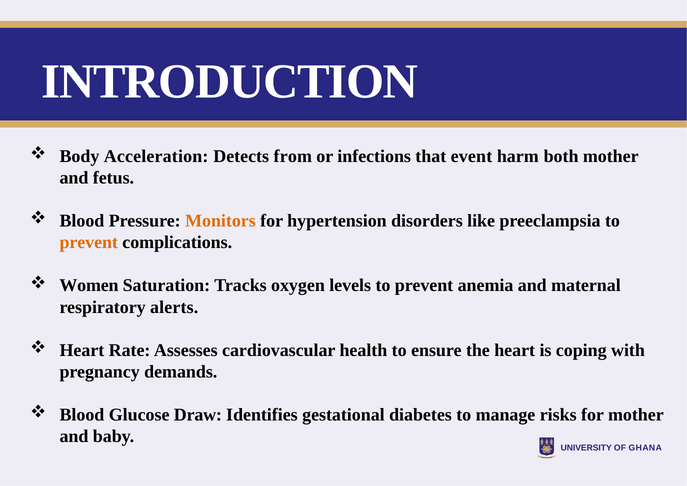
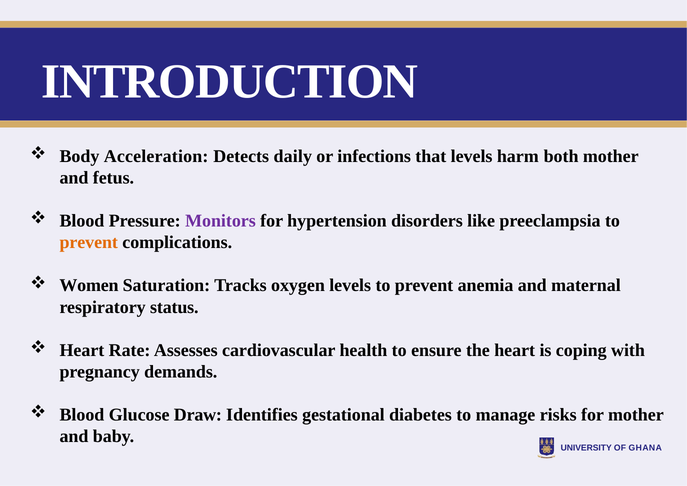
from: from -> daily
that event: event -> levels
Monitors colour: orange -> purple
alerts: alerts -> status
